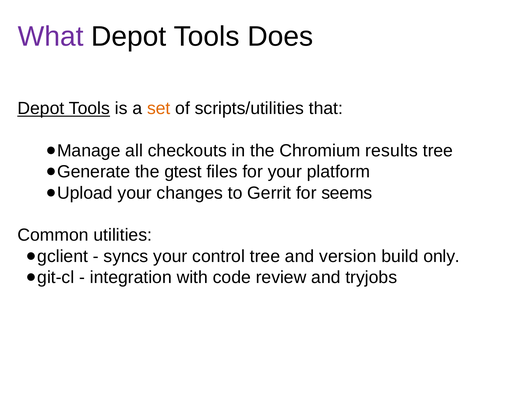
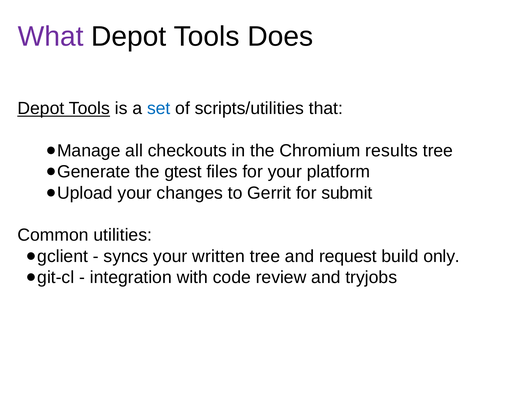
set colour: orange -> blue
seems: seems -> submit
control: control -> written
version: version -> request
